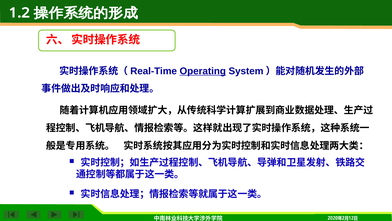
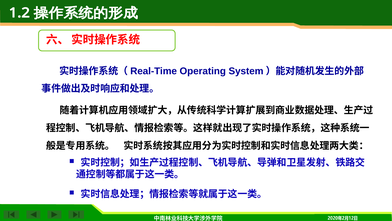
Operating underline: present -> none
